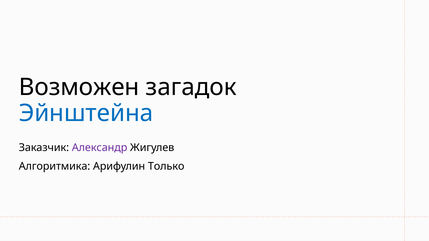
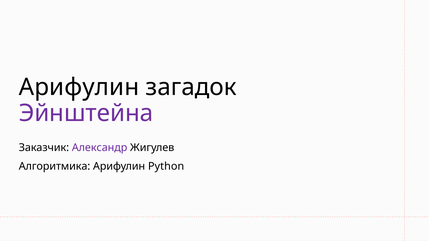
Возможен at (79, 87): Возможен -> Арифулин
Эйнштейна colour: blue -> purple
Только: Только -> Python
